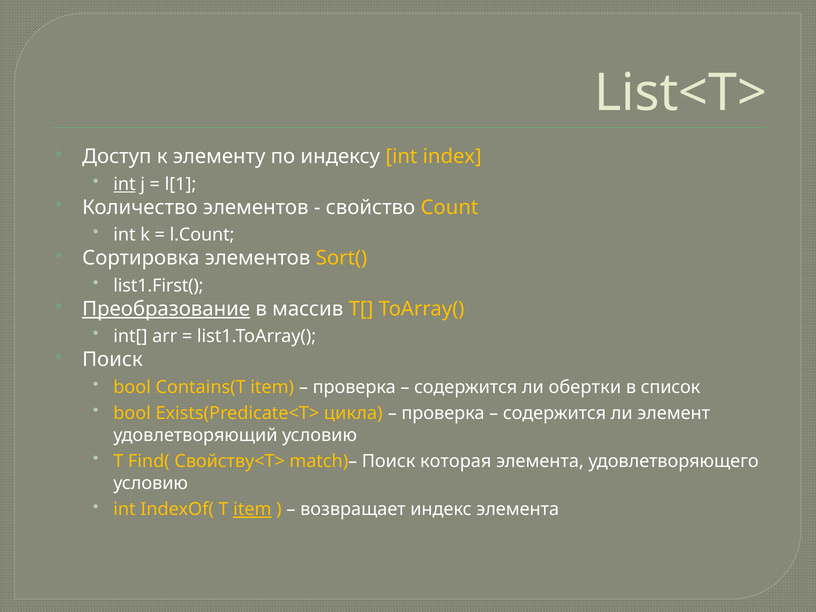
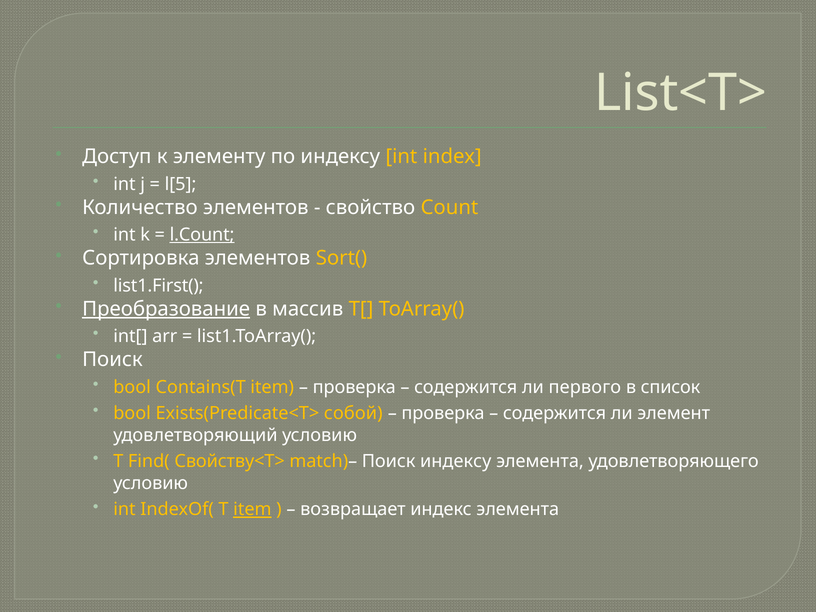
int at (124, 184) underline: present -> none
l[1: l[1 -> l[5
l.Count underline: none -> present
обертки: обертки -> первого
цикла: цикла -> собой
Поиск которая: которая -> индексу
